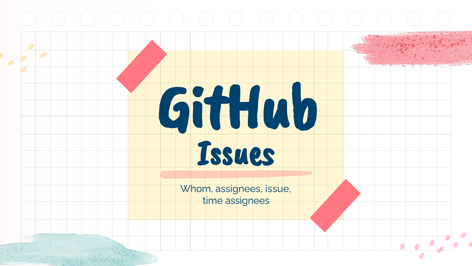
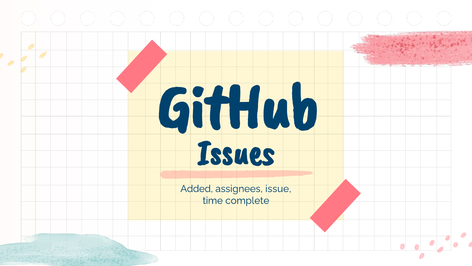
Whom: Whom -> Added
time assignees: assignees -> complete
